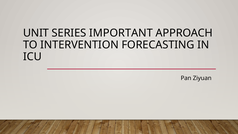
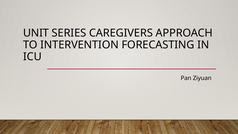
IMPORTANT: IMPORTANT -> CAREGIVERS
